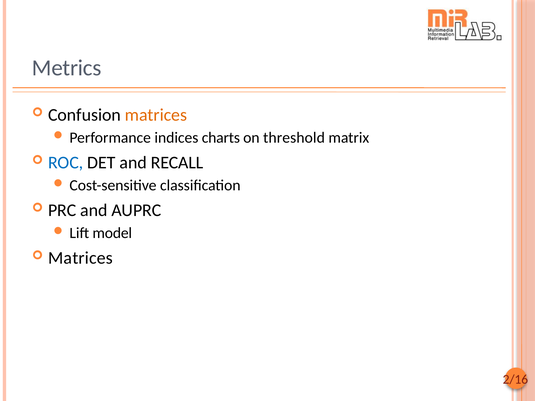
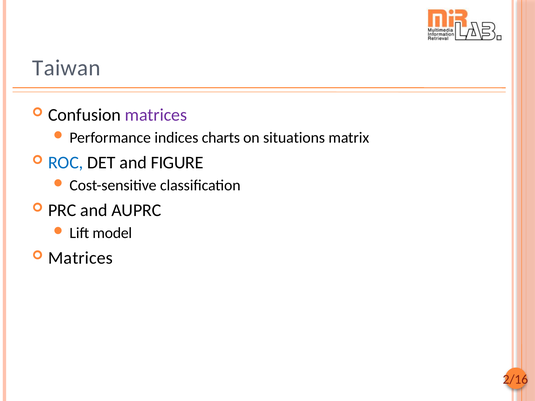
Metrics: Metrics -> Taiwan
matrices at (156, 115) colour: orange -> purple
threshold: threshold -> situations
RECALL: RECALL -> FIGURE
